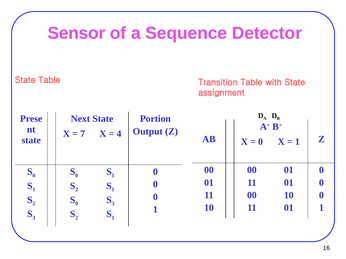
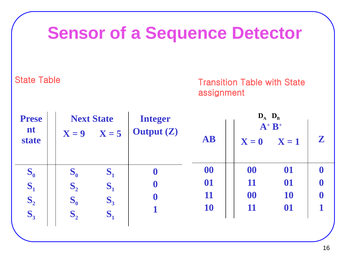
Portion: Portion -> Integer
7: 7 -> 9
4: 4 -> 5
